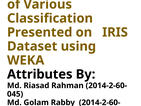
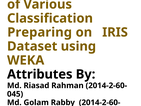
Presented: Presented -> Preparing
